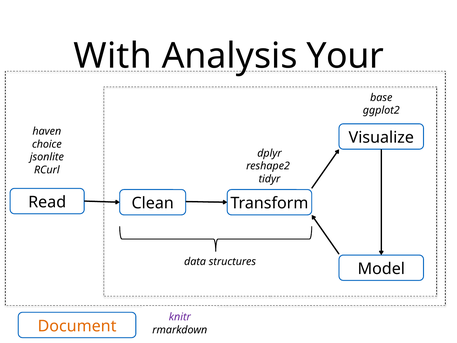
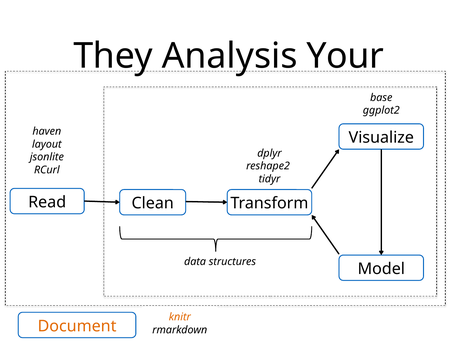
With: With -> They
choice: choice -> layout
knitr colour: purple -> orange
